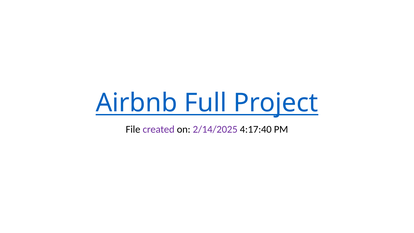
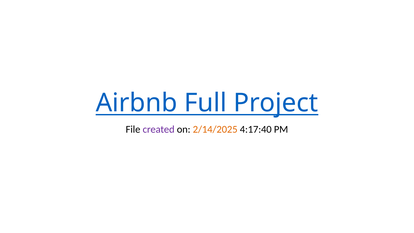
2/14/2025 colour: purple -> orange
